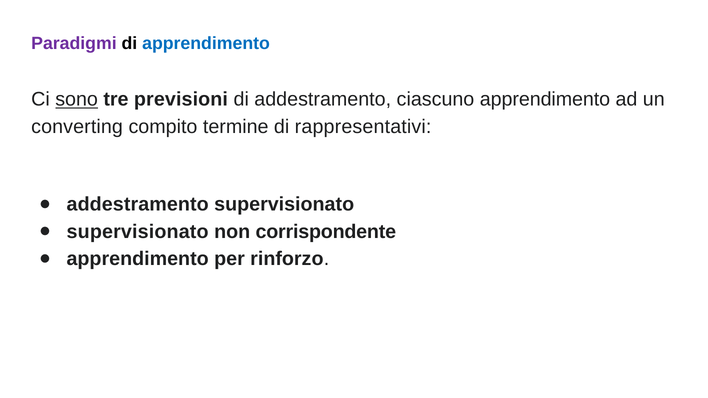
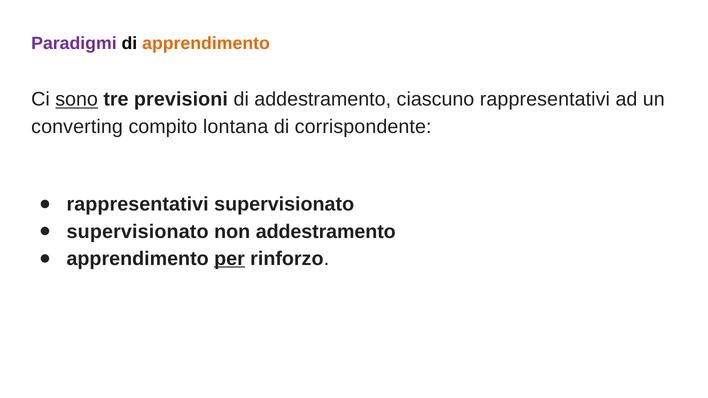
apprendimento at (206, 43) colour: blue -> orange
ciascuno apprendimento: apprendimento -> rappresentativi
termine: termine -> lontana
rappresentativi: rappresentativi -> corrispondente
addestramento at (138, 205): addestramento -> rappresentativi
non corrispondente: corrispondente -> addestramento
per underline: none -> present
